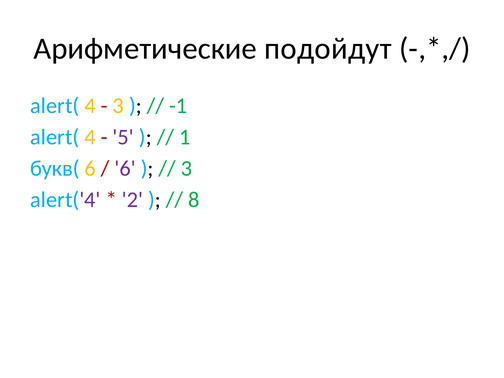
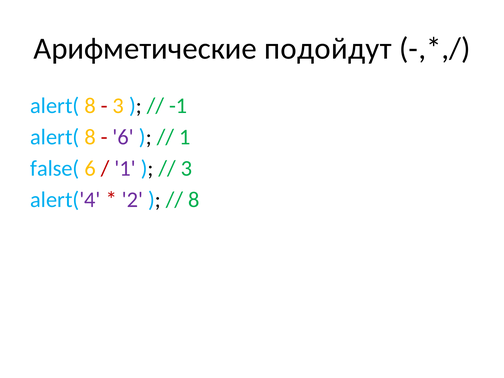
4 at (90, 106): 4 -> 8
4 at (90, 137): 4 -> 8
5 at (123, 137): 5 -> 6
букв(: букв( -> false(
6 at (125, 168): 6 -> 1
